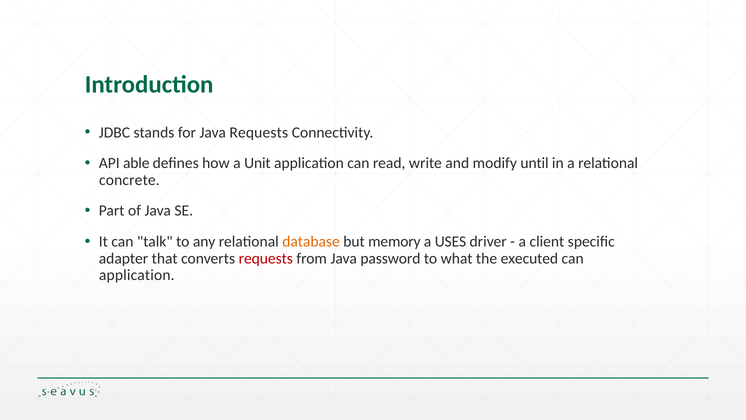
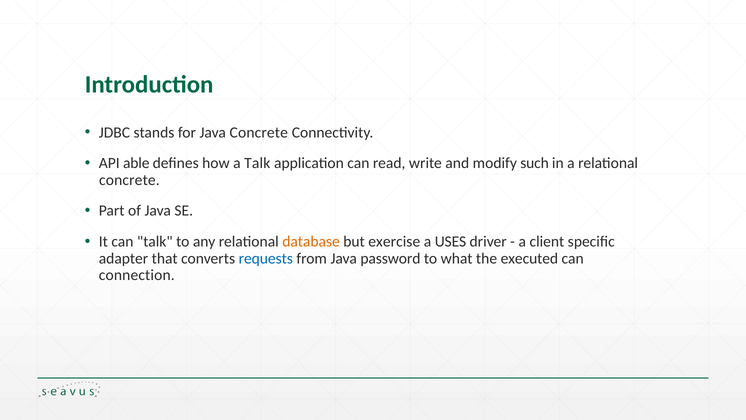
Java Requests: Requests -> Concrete
a Unit: Unit -> Talk
until: until -> such
memory: memory -> exercise
requests at (266, 258) colour: red -> blue
application at (137, 275): application -> connection
